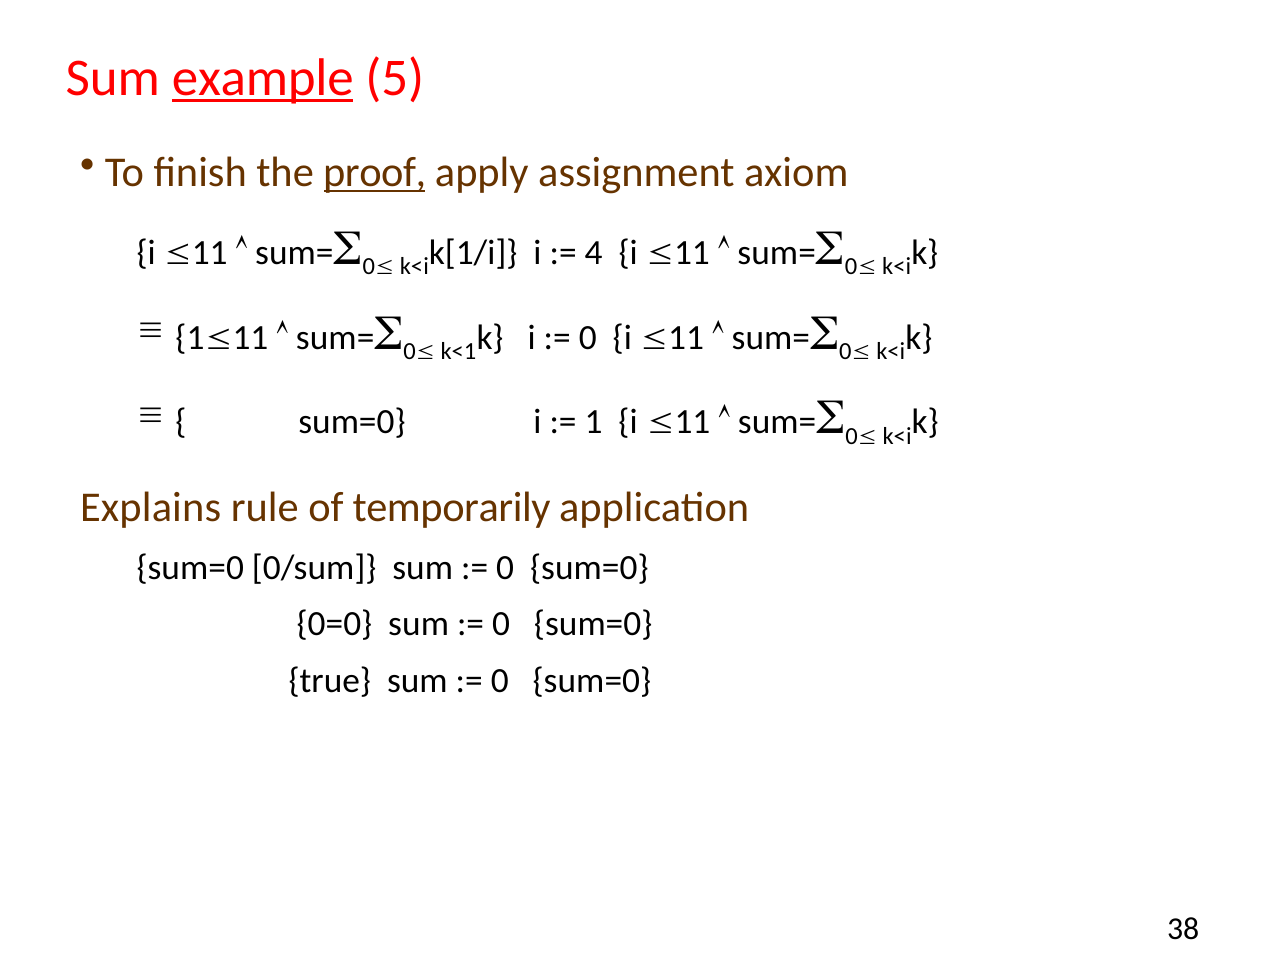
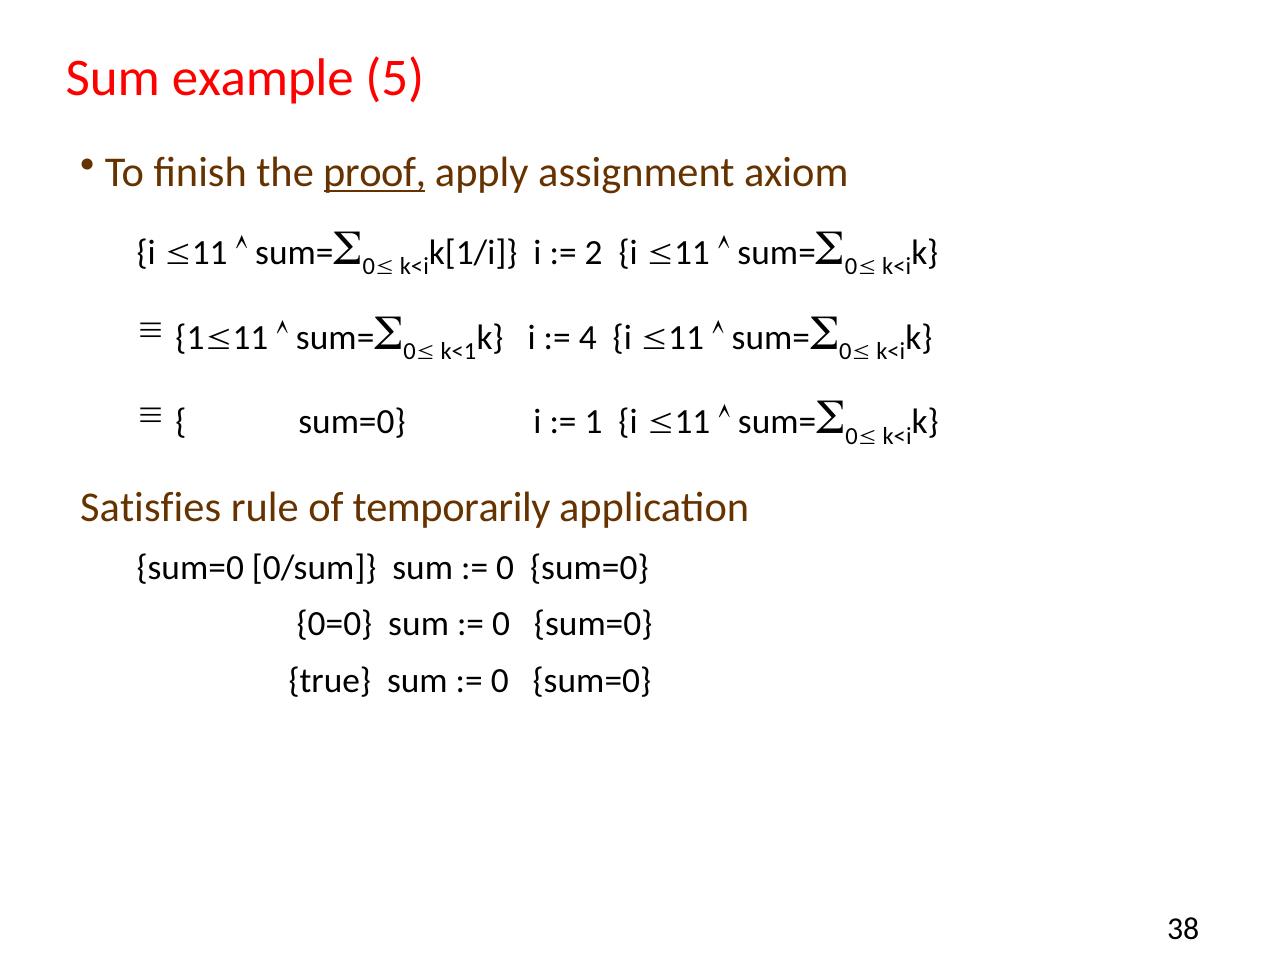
example underline: present -> none
4: 4 -> 2
0 at (588, 337): 0 -> 4
Explains: Explains -> Satisfies
